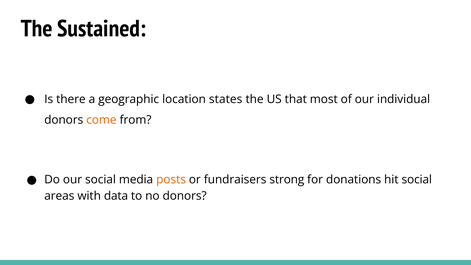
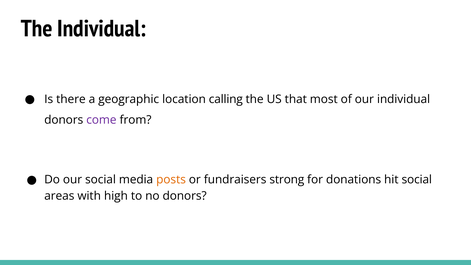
The Sustained: Sustained -> Individual
states: states -> calling
come colour: orange -> purple
data: data -> high
